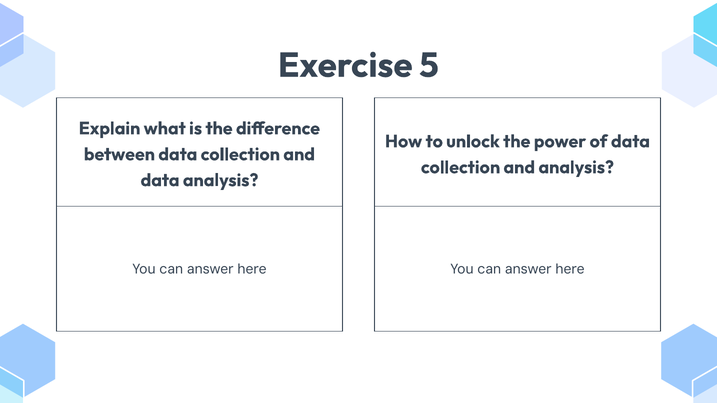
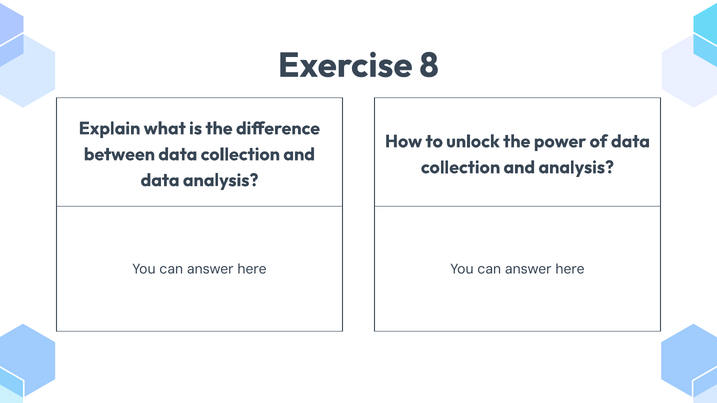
5: 5 -> 8
